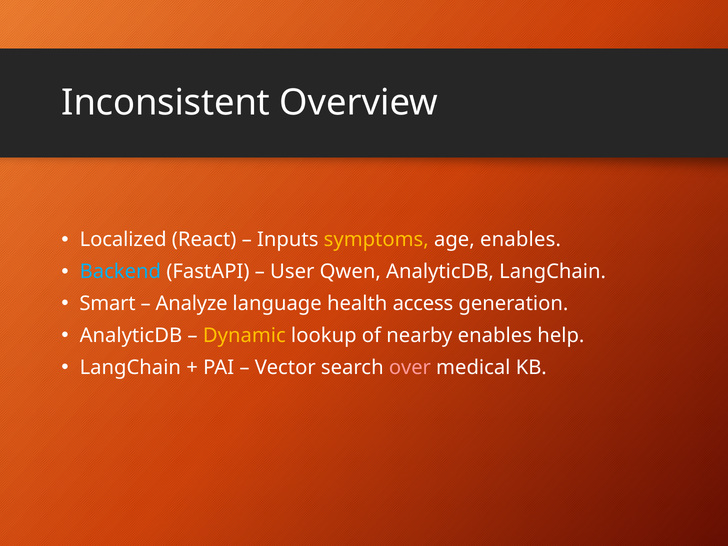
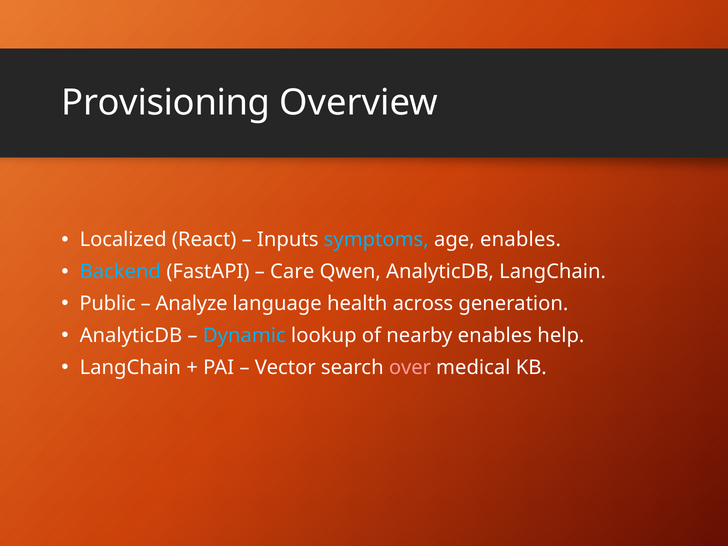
Inconsistent: Inconsistent -> Provisioning
symptoms colour: yellow -> light blue
User: User -> Care
Smart: Smart -> Public
access: access -> across
Dynamic colour: yellow -> light blue
